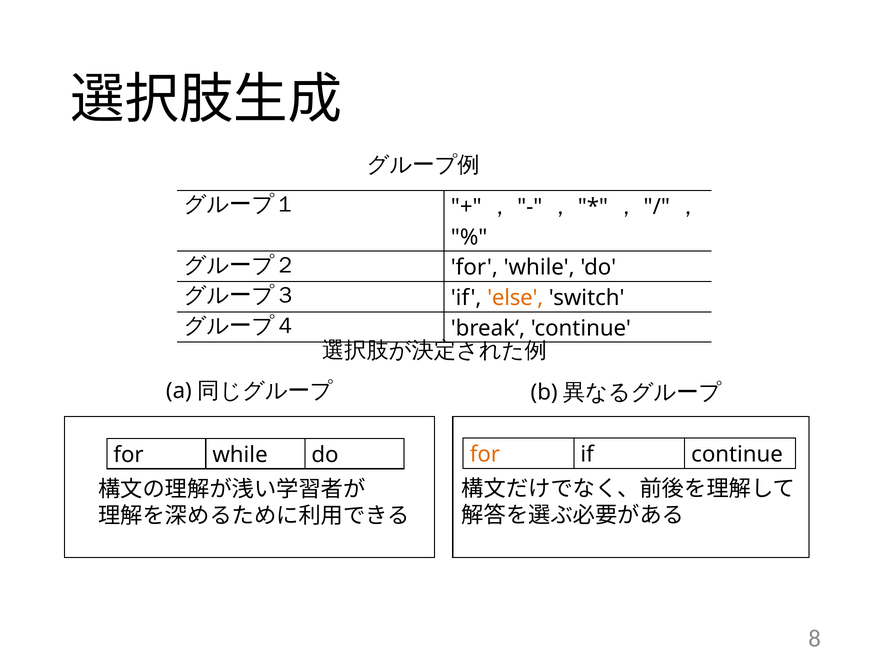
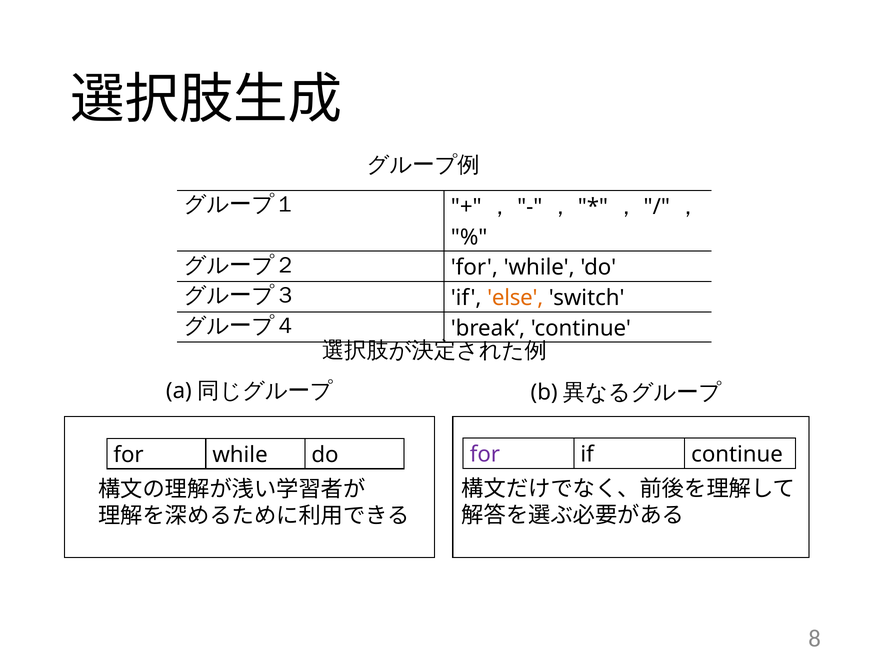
for at (485, 455) colour: orange -> purple
